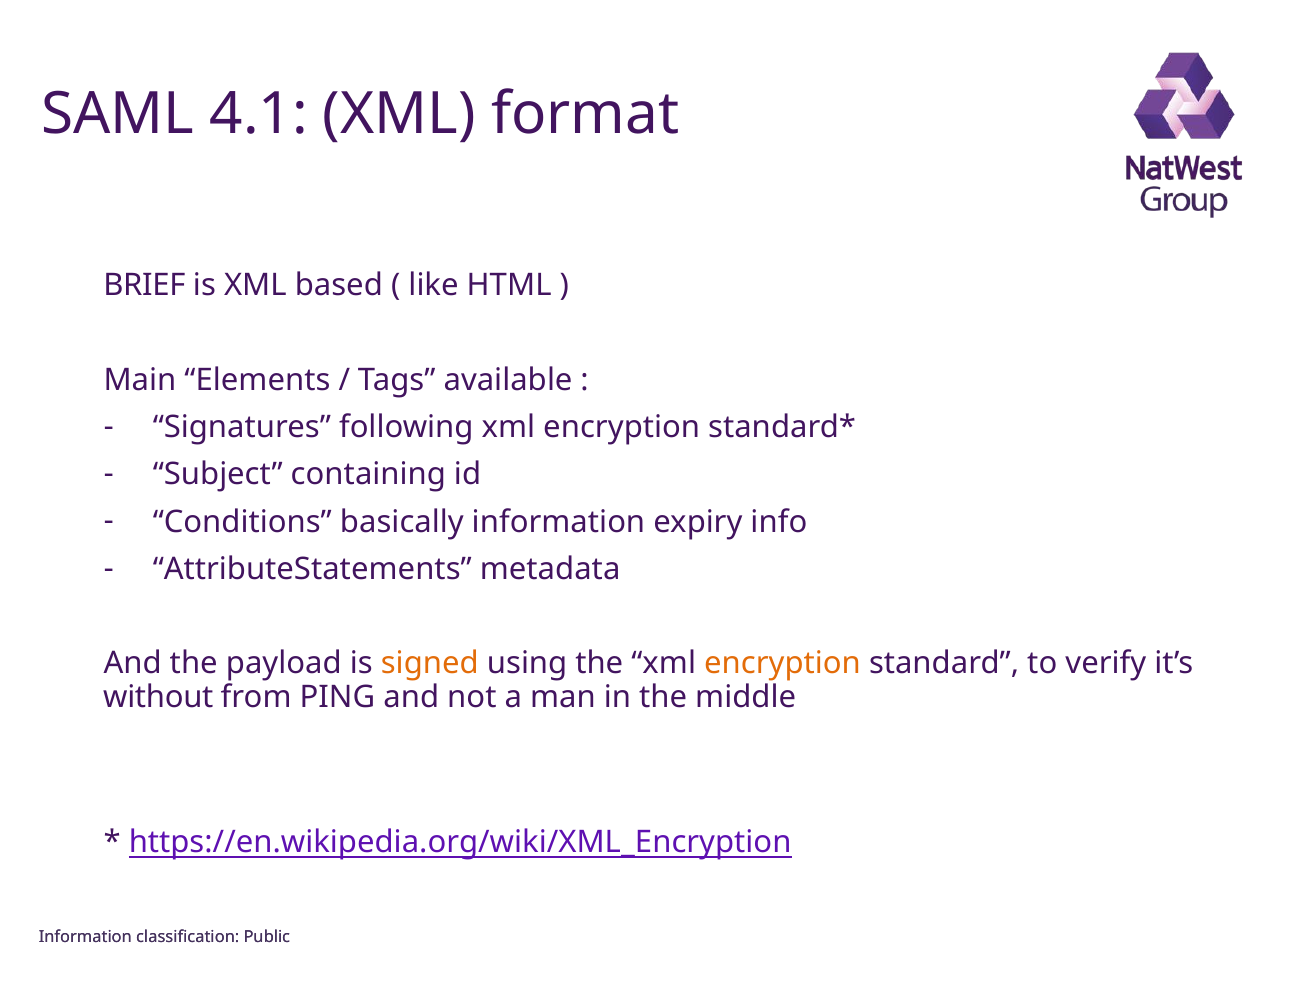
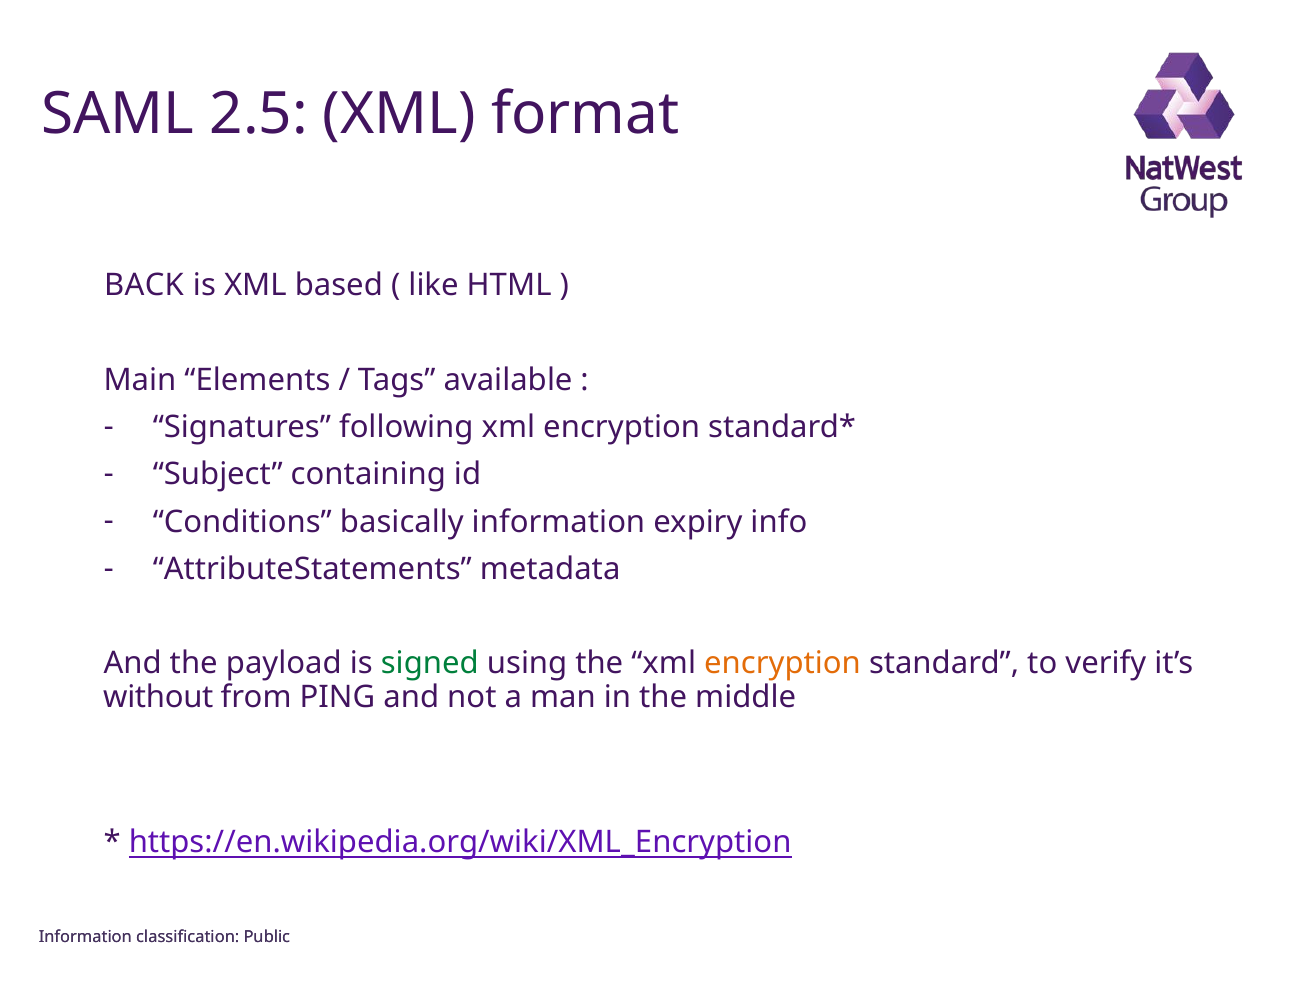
4.1: 4.1 -> 2.5
BRIEF: BRIEF -> BACK
signed colour: orange -> green
